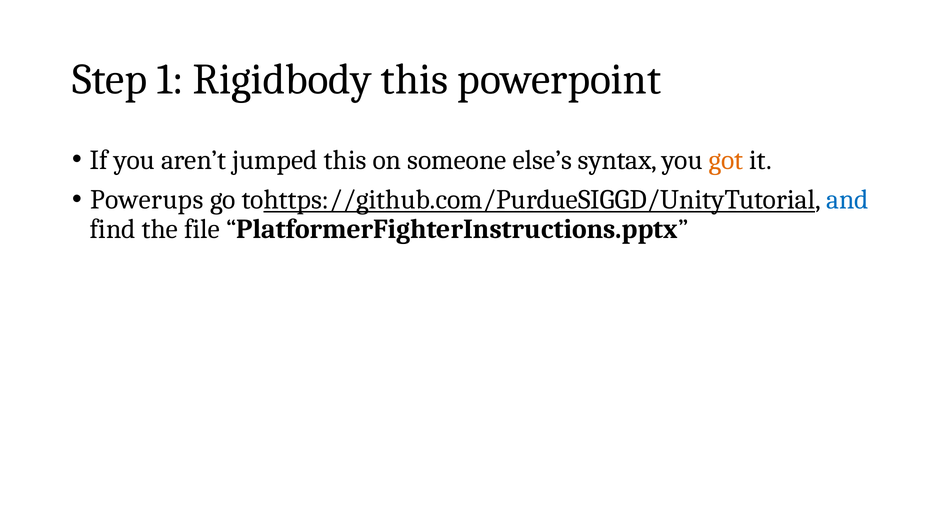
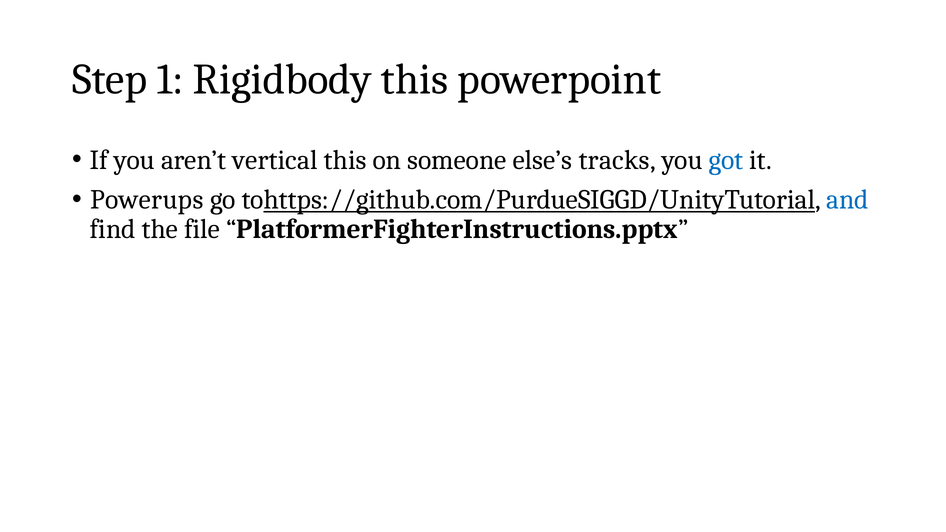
jumped: jumped -> vertical
syntax: syntax -> tracks
got colour: orange -> blue
